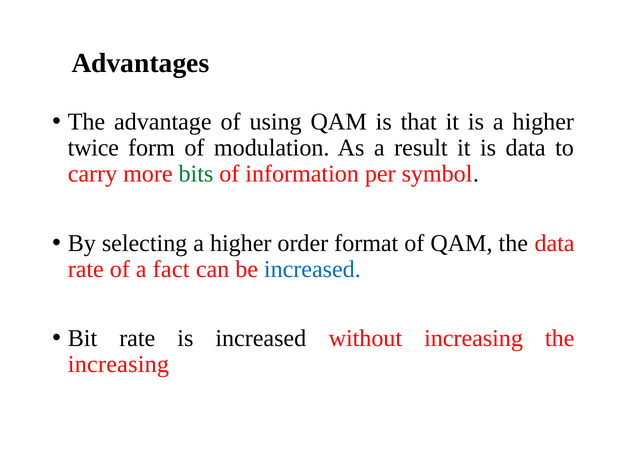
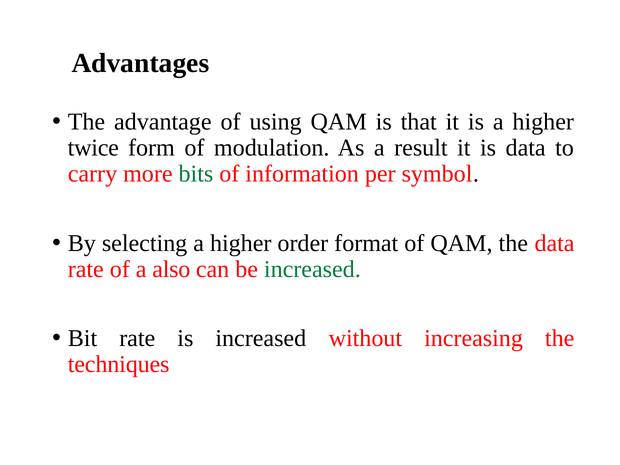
fact: fact -> also
increased at (312, 269) colour: blue -> green
increasing at (118, 364): increasing -> techniques
